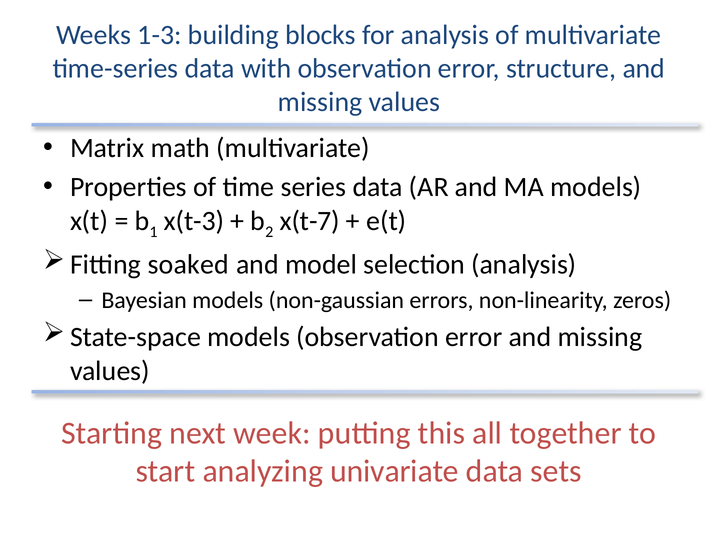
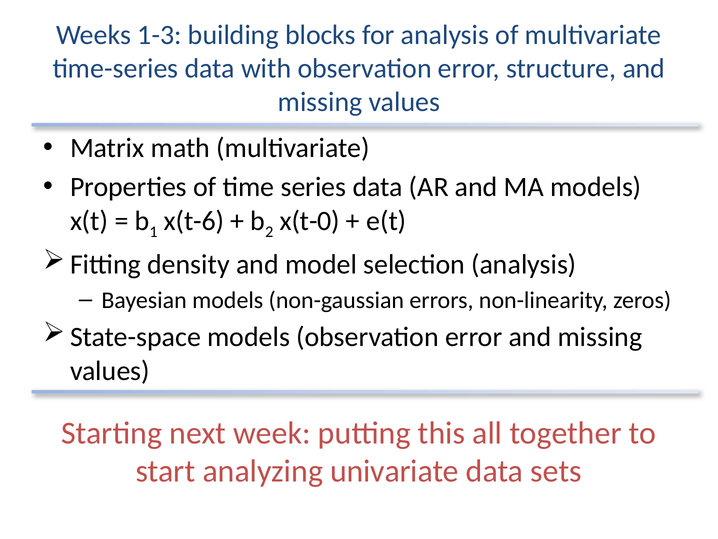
x(t-3: x(t-3 -> x(t-6
x(t-7: x(t-7 -> x(t-0
soaked: soaked -> density
